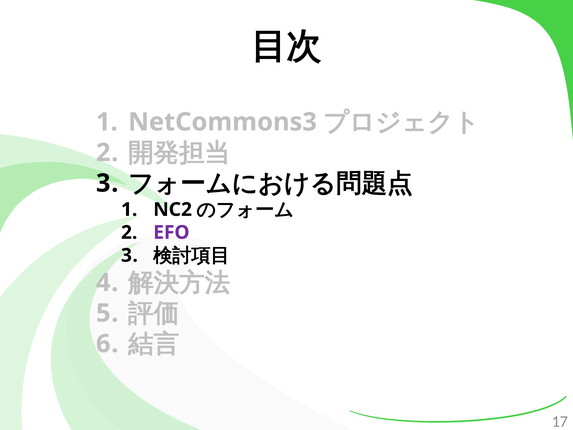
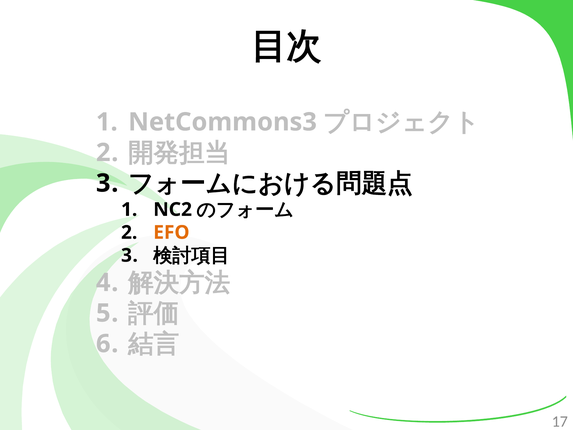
EFO colour: purple -> orange
